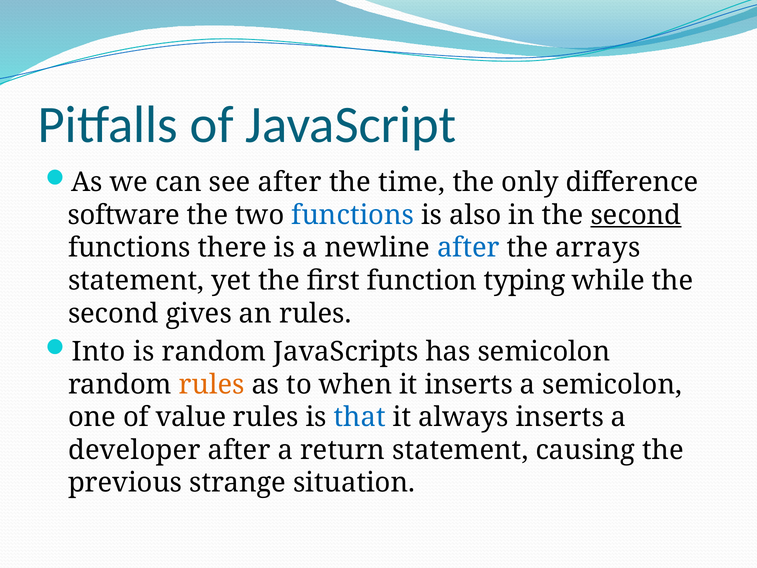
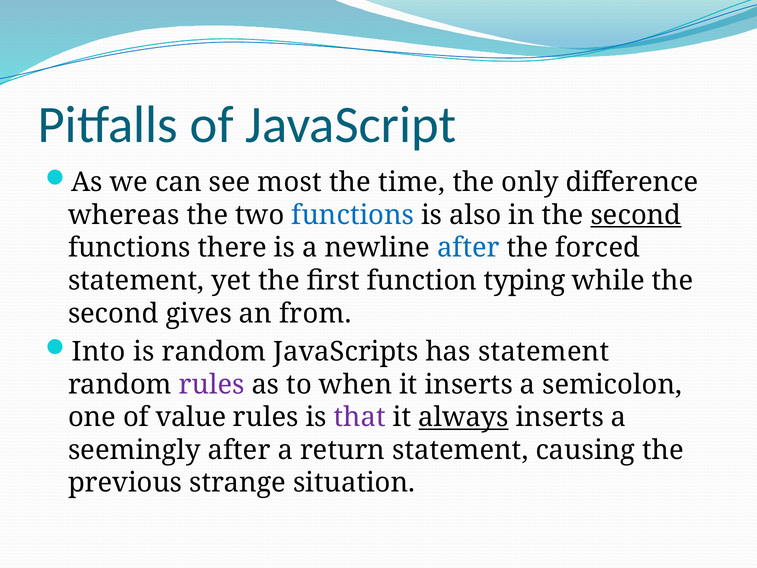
see after: after -> most
software: software -> whereas
arrays: arrays -> forced
an rules: rules -> from
has semicolon: semicolon -> statement
rules at (212, 384) colour: orange -> purple
that colour: blue -> purple
always underline: none -> present
developer: developer -> seemingly
